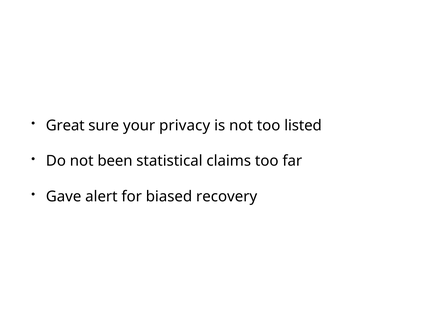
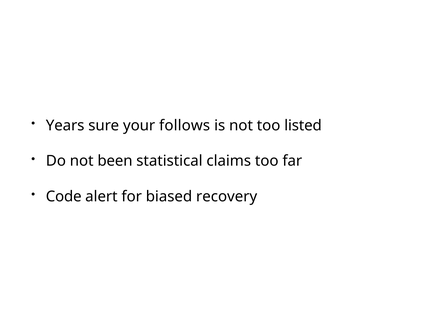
Great: Great -> Years
privacy: privacy -> follows
Gave: Gave -> Code
